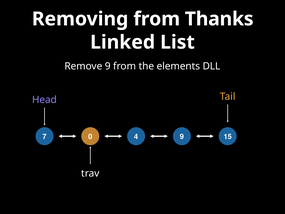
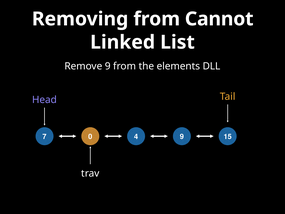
Thanks: Thanks -> Cannot
